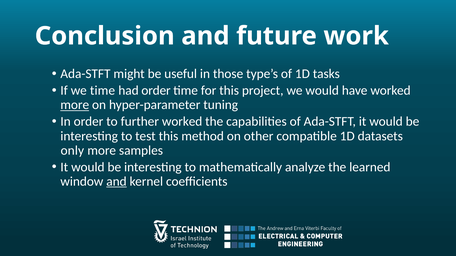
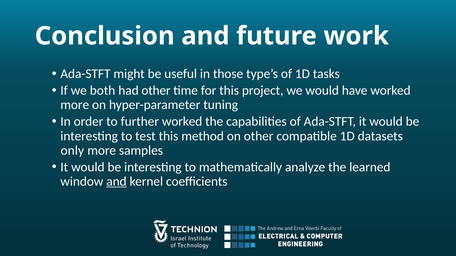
we time: time -> both
had order: order -> other
more at (75, 105) underline: present -> none
